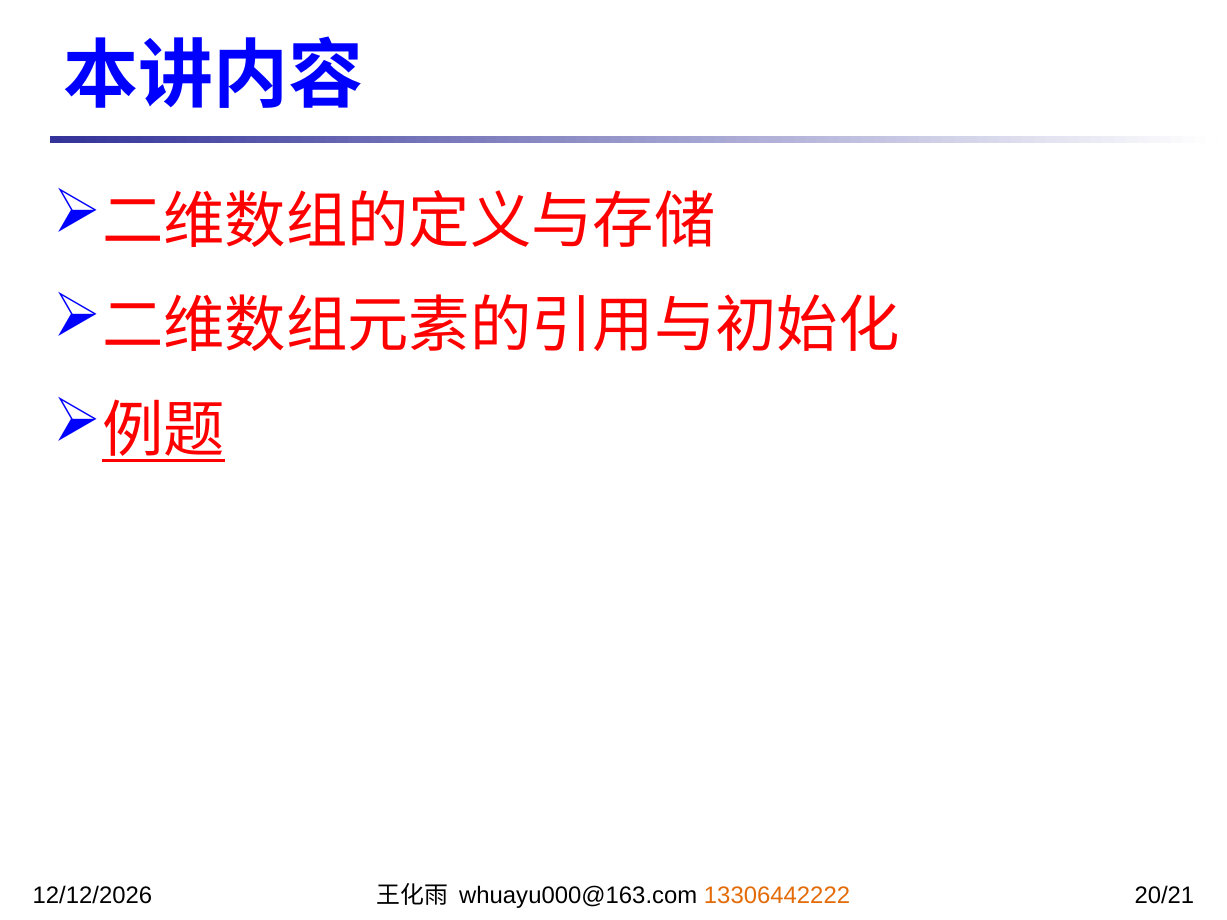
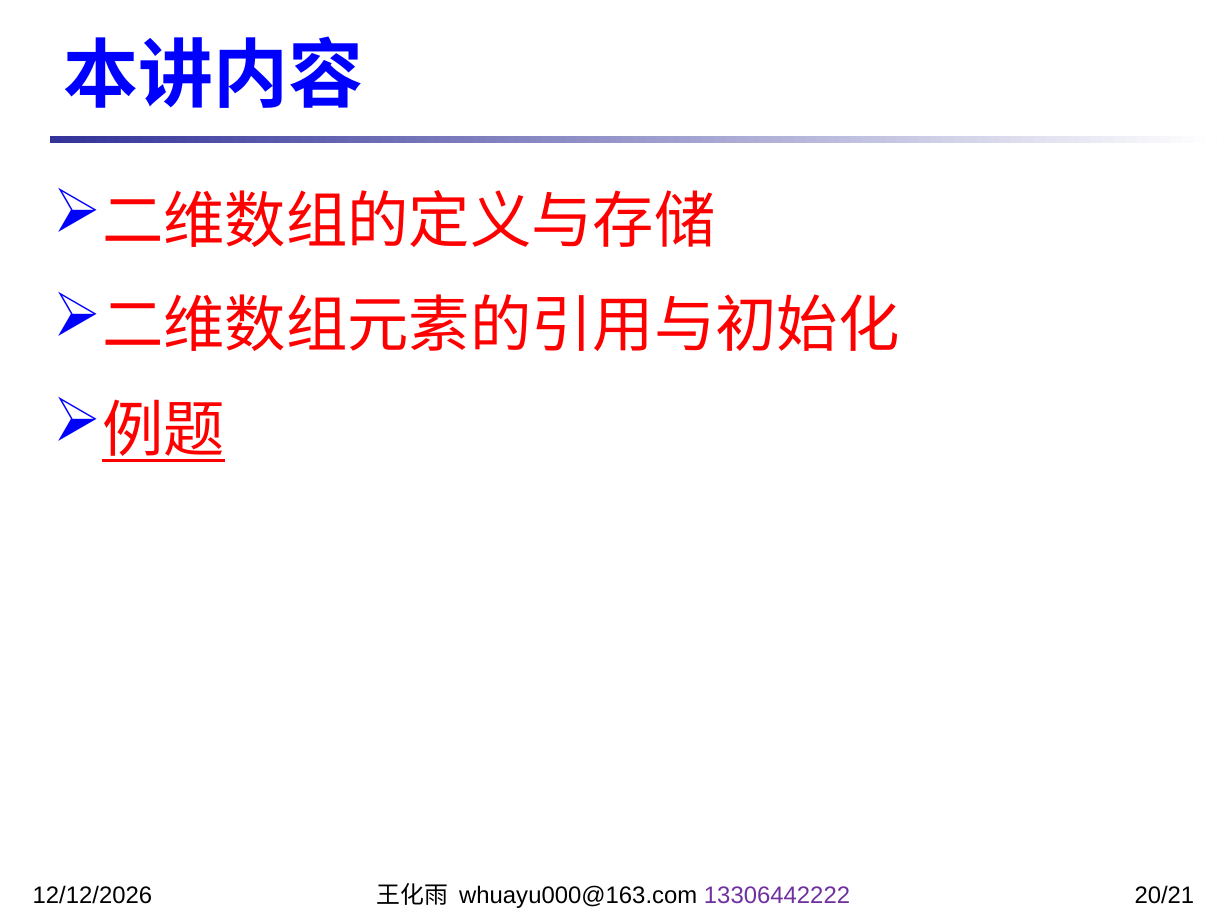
13306442222 colour: orange -> purple
